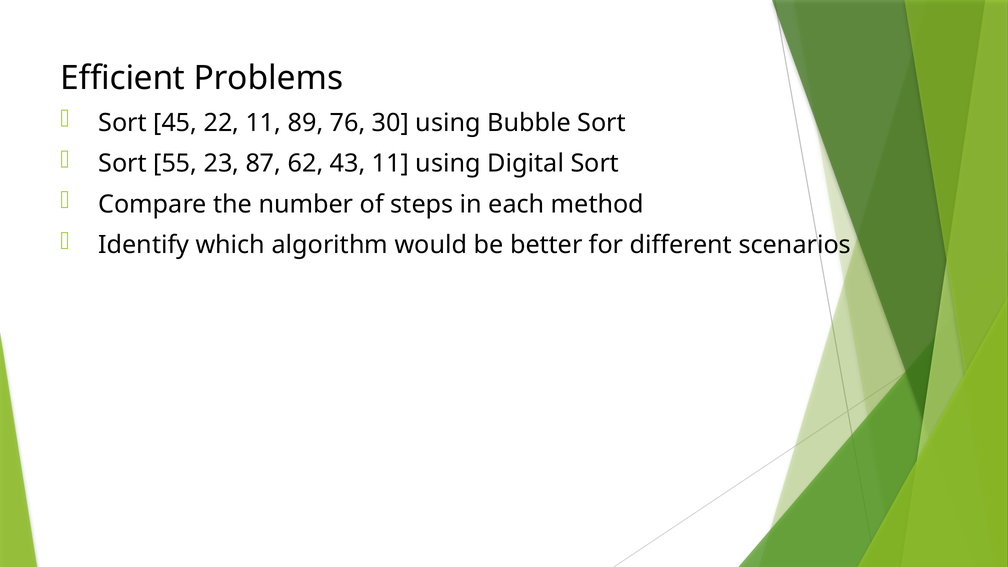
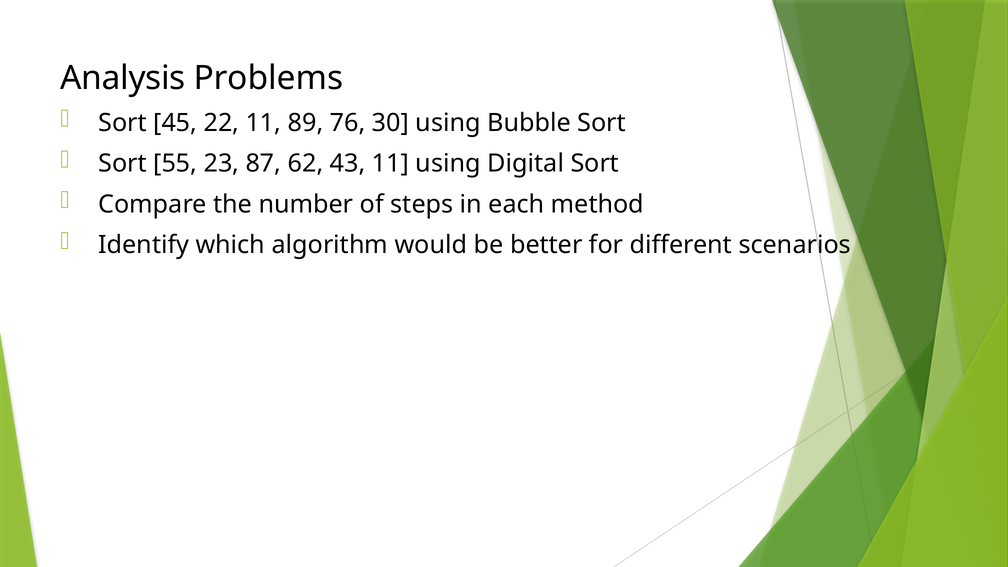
Efficient: Efficient -> Analysis
